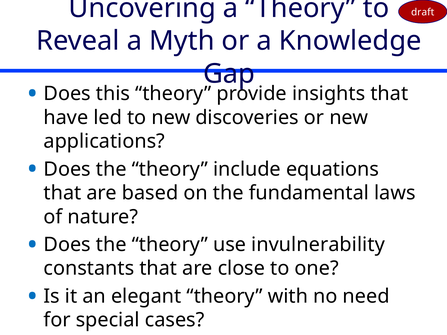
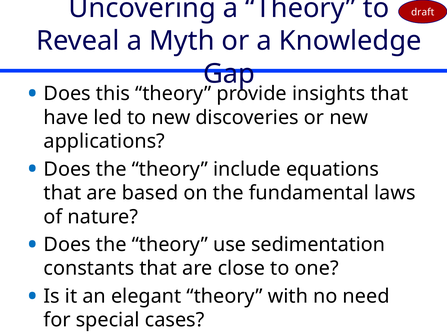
invulnerability: invulnerability -> sedimentation
